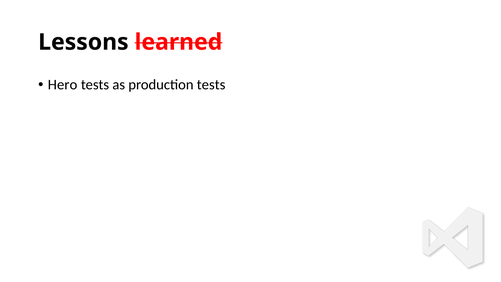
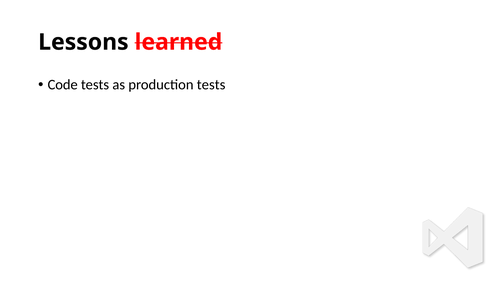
Hero: Hero -> Code
